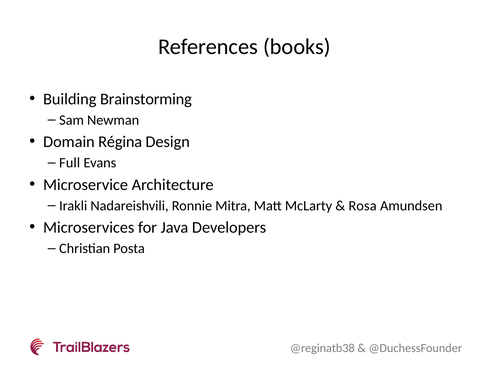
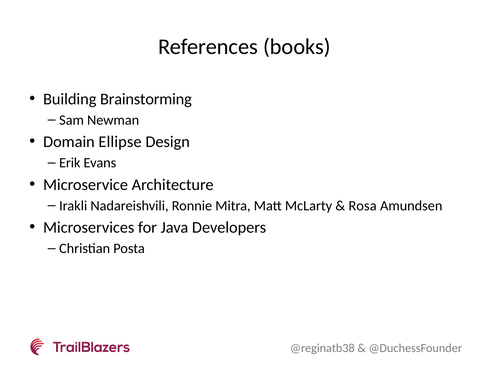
Régina: Régina -> Ellipse
Full: Full -> Erik
